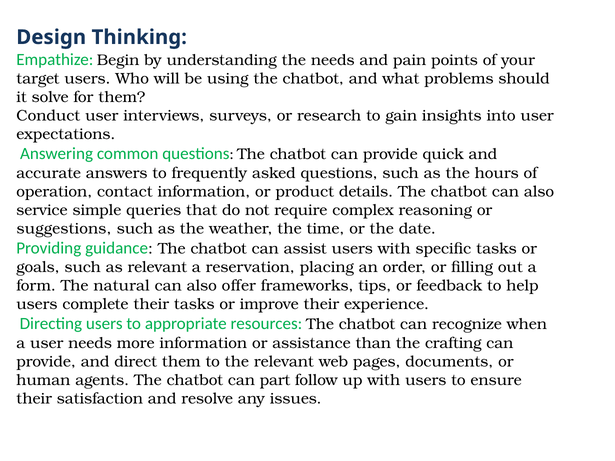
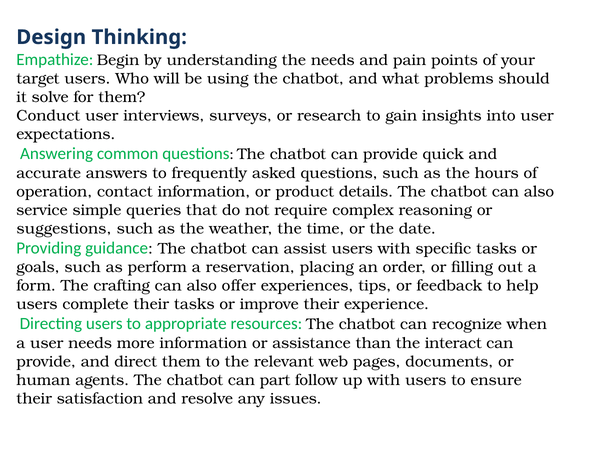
as relevant: relevant -> perform
natural: natural -> crafting
frameworks: frameworks -> experiences
crafting: crafting -> interact
